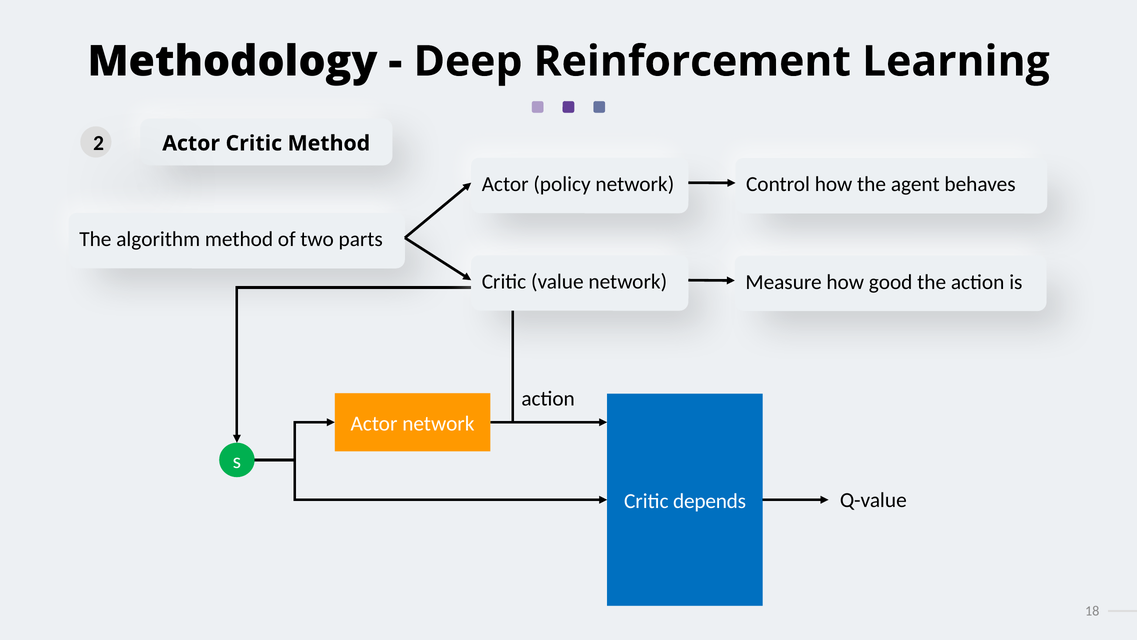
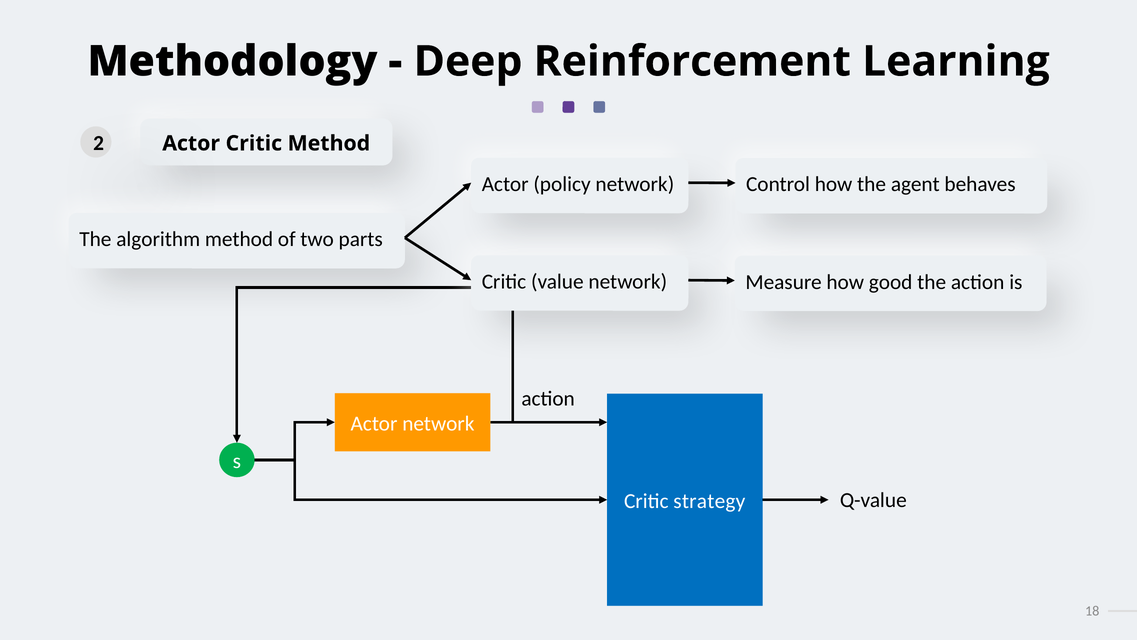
depends: depends -> strategy
